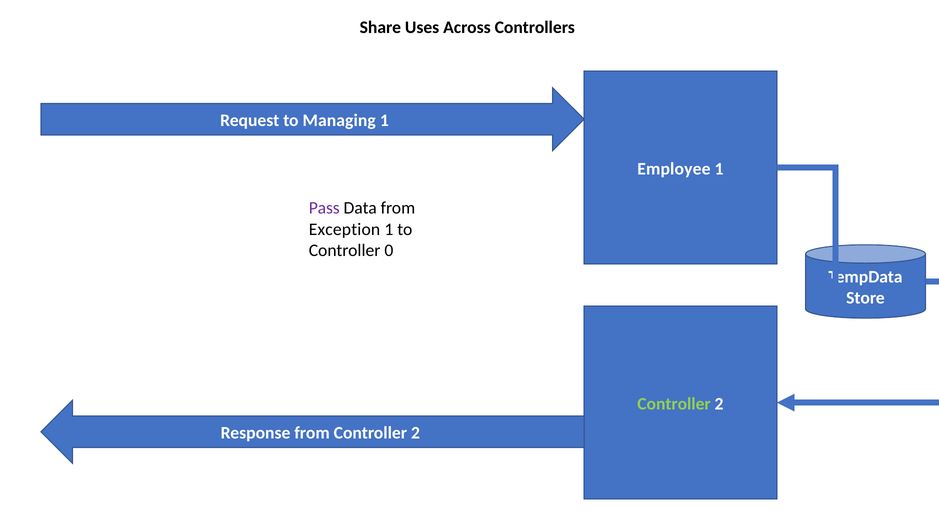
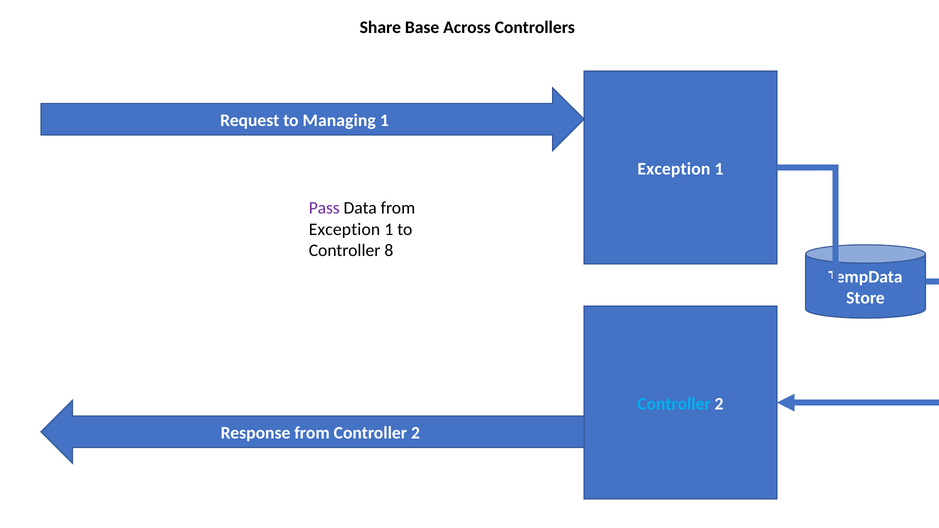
Uses: Uses -> Base
Employee at (674, 169): Employee -> Exception
0: 0 -> 8
Controller at (674, 404) colour: light green -> light blue
